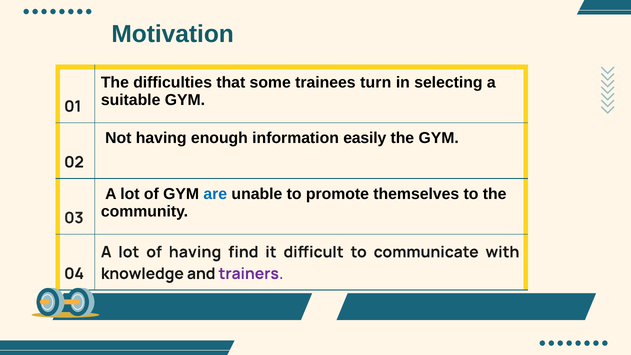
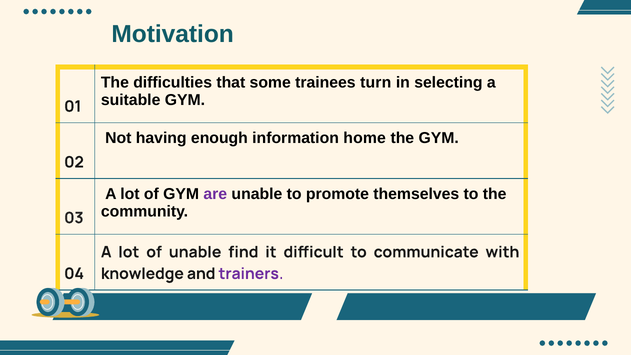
easily: easily -> home
are colour: blue -> purple
of having: having -> unable
